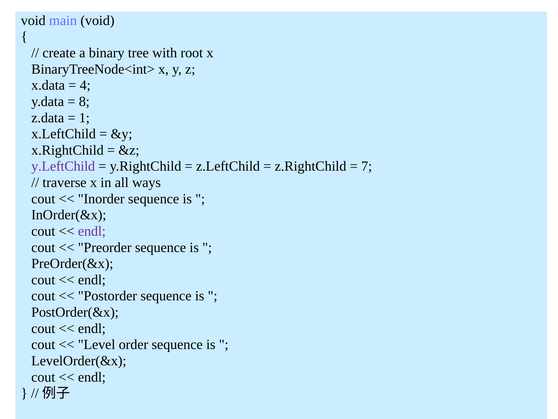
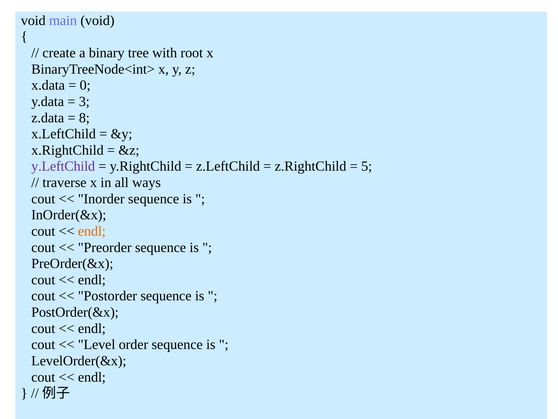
4: 4 -> 0
8: 8 -> 3
1: 1 -> 8
7: 7 -> 5
endl at (92, 231) colour: purple -> orange
